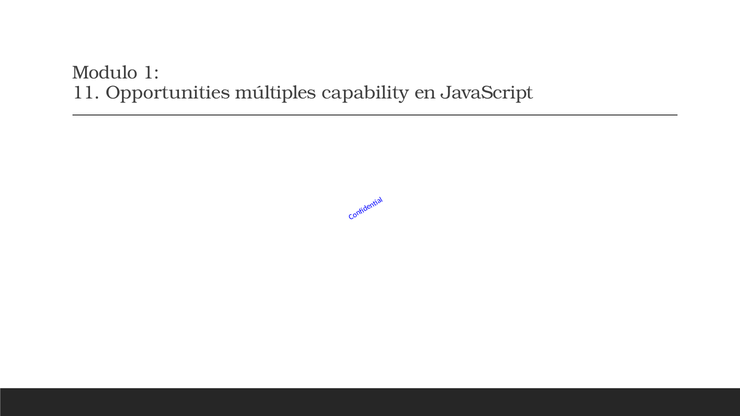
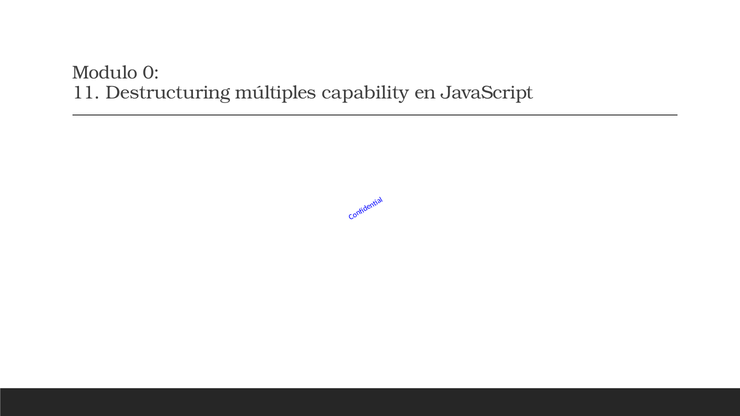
1: 1 -> 0
Opportunities: Opportunities -> Destructuring
